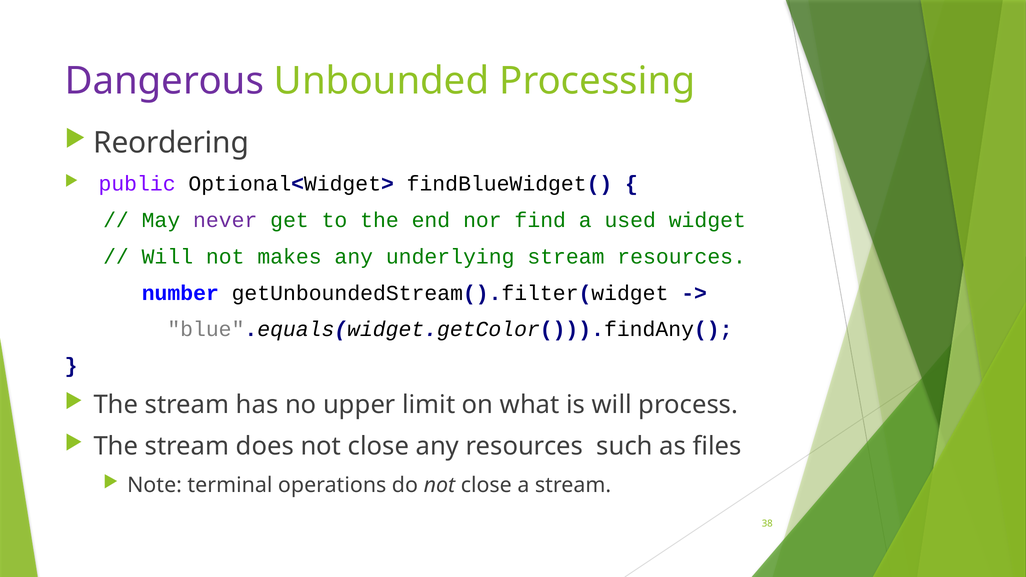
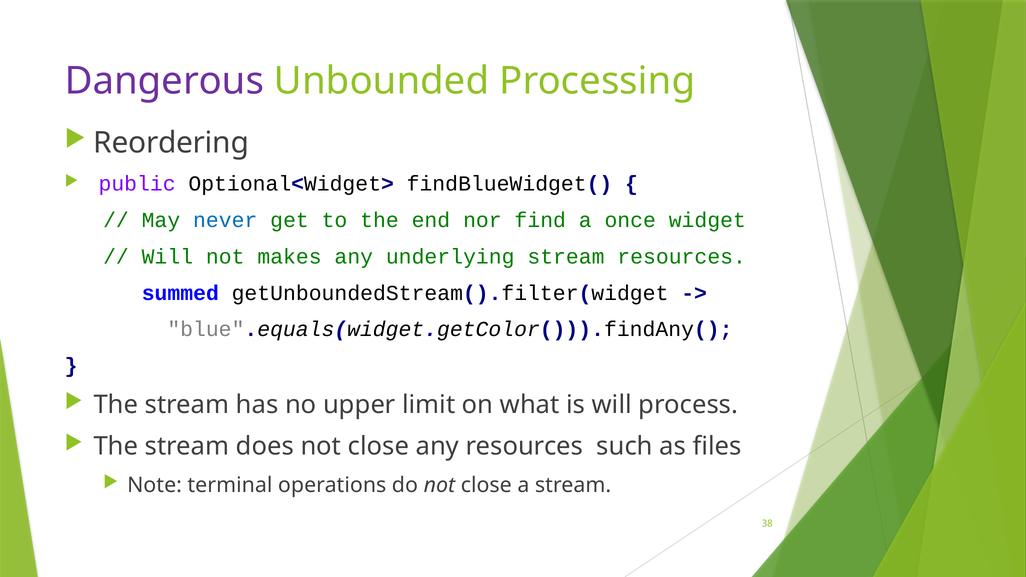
never colour: purple -> blue
used: used -> once
number: number -> summed
